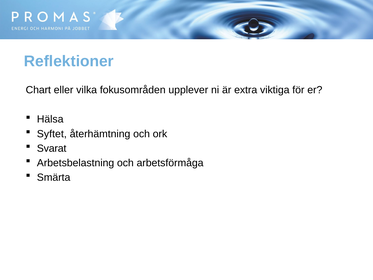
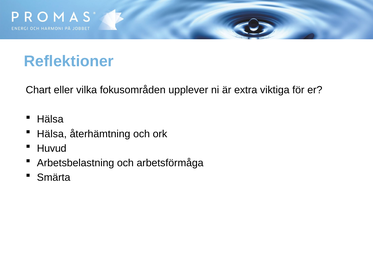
Syftet at (52, 134): Syftet -> Hälsa
Svarat: Svarat -> Huvud
